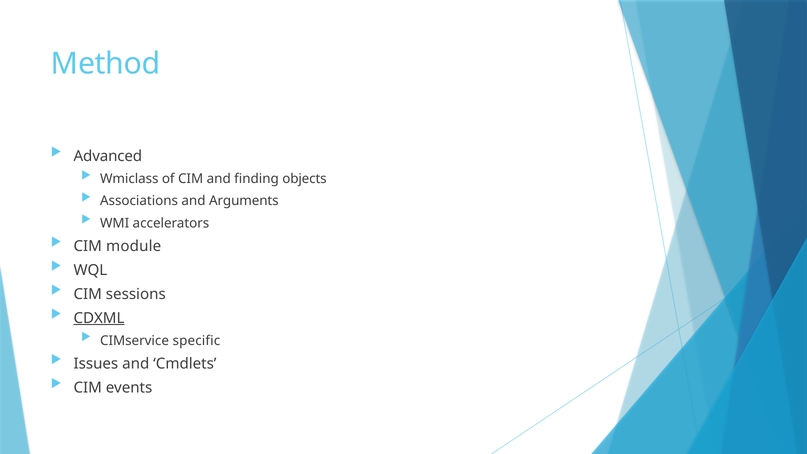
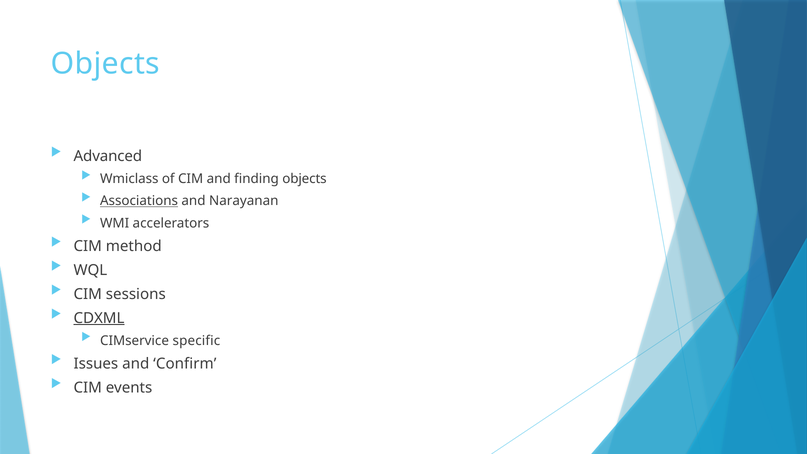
Method at (106, 64): Method -> Objects
Associations underline: none -> present
Arguments: Arguments -> Narayanan
module: module -> method
Cmdlets: Cmdlets -> Confirm
